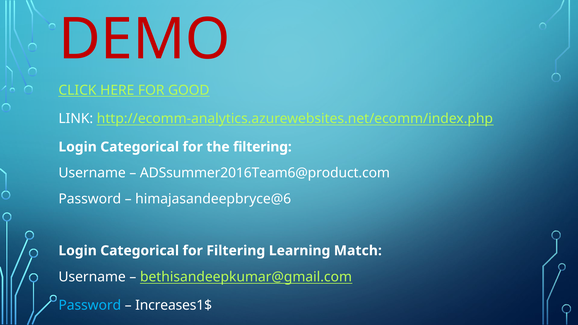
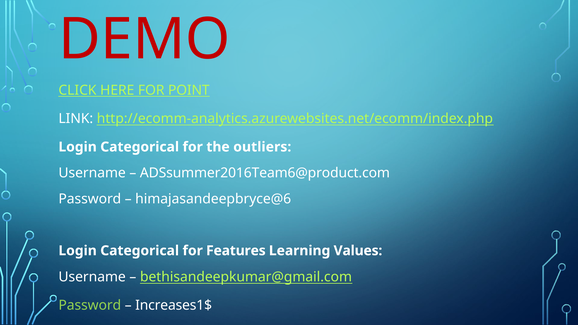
GOOD: GOOD -> POINT
the filtering: filtering -> outliers
for Filtering: Filtering -> Features
Match: Match -> Values
Password at (90, 305) colour: light blue -> light green
